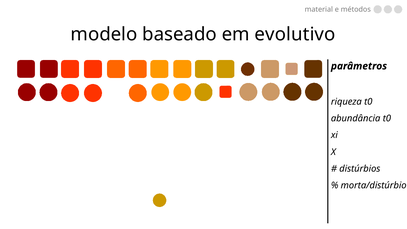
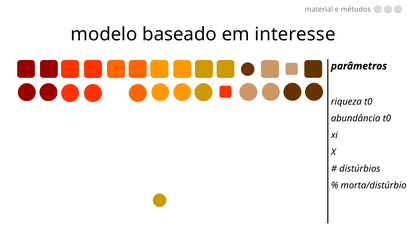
evolutivo: evolutivo -> interesse
